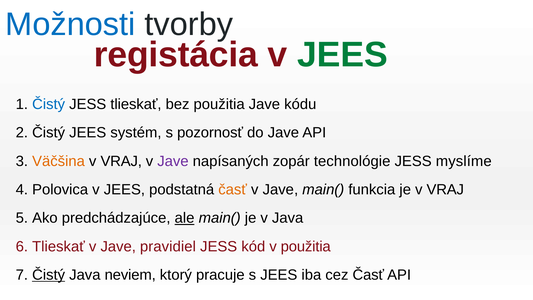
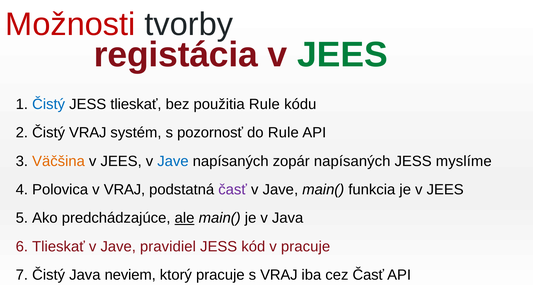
Možnosti colour: blue -> red
použitia Jave: Jave -> Rule
Čistý JEES: JEES -> VRAJ
do Jave: Jave -> Rule
VRAJ at (121, 161): VRAJ -> JEES
Jave at (173, 161) colour: purple -> blue
zopár technológie: technológie -> napísaných
Polovica v JEES: JEES -> VRAJ
časť at (233, 190) colour: orange -> purple
je v VRAJ: VRAJ -> JEES
v použitia: použitia -> pracuje
Čistý at (49, 275) underline: present -> none
s JEES: JEES -> VRAJ
